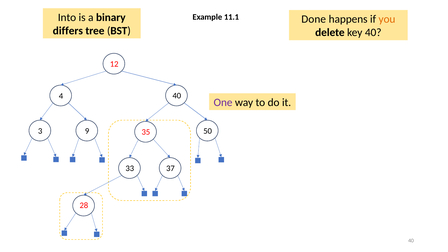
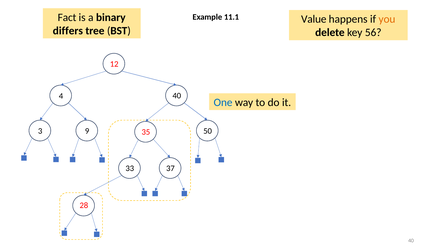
Into: Into -> Fact
Done: Done -> Value
key 40: 40 -> 56
One colour: purple -> blue
